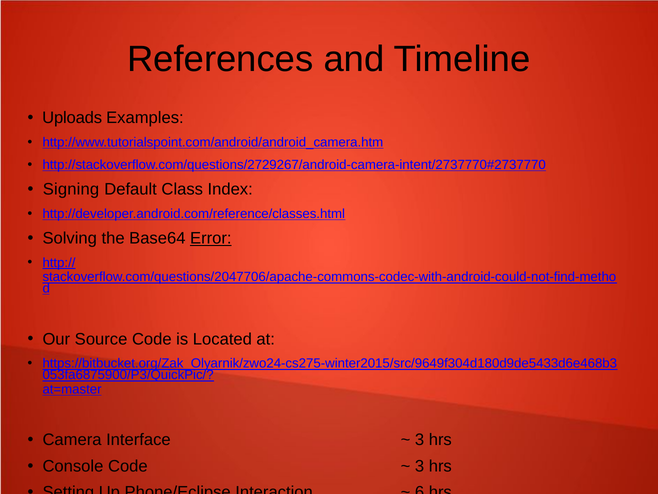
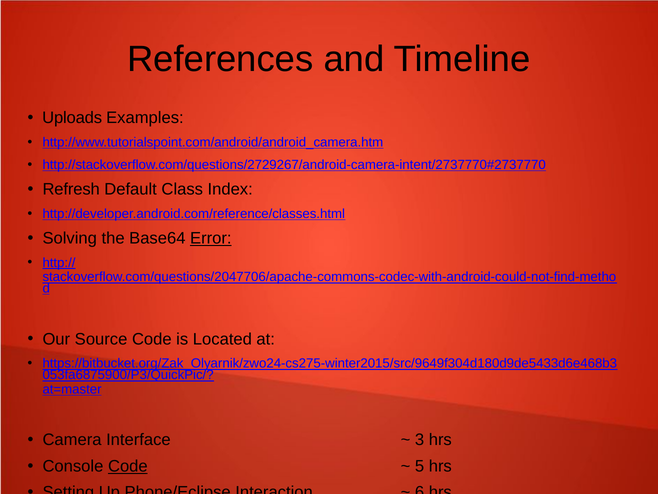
Signing: Signing -> Refresh
Code at (128, 466) underline: none -> present
3 at (419, 466): 3 -> 5
